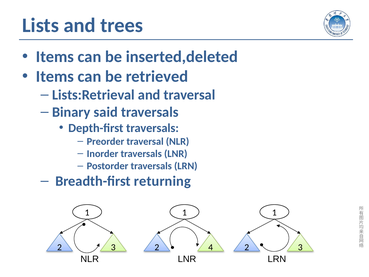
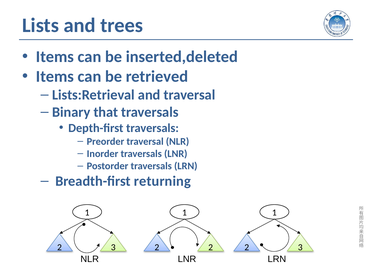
said: said -> that
2 4: 4 -> 2
